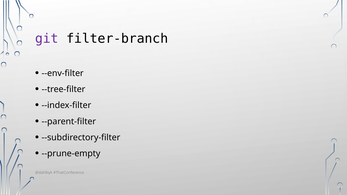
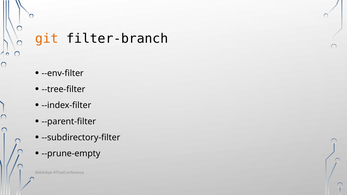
git colour: purple -> orange
